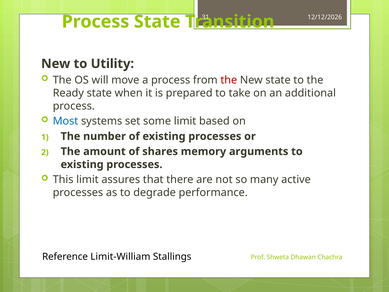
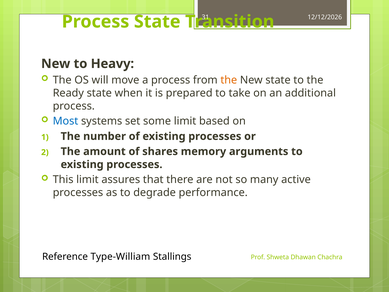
Utility: Utility -> Heavy
the at (229, 80) colour: red -> orange
Limit-William: Limit-William -> Type-William
